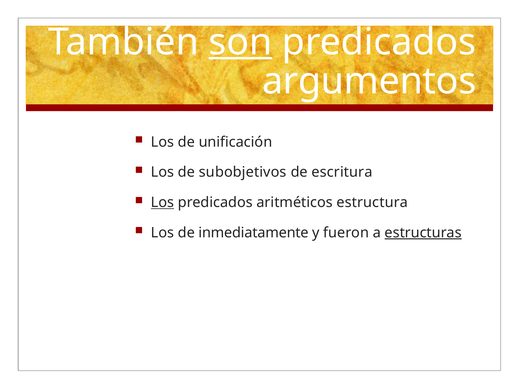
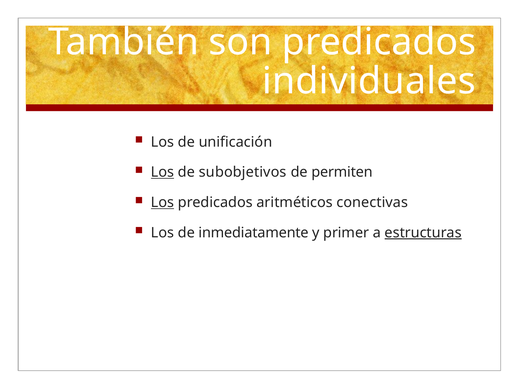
son underline: present -> none
argumentos: argumentos -> individuales
Los at (163, 172) underline: none -> present
escritura: escritura -> permiten
estructura: estructura -> conectivas
fueron: fueron -> primer
